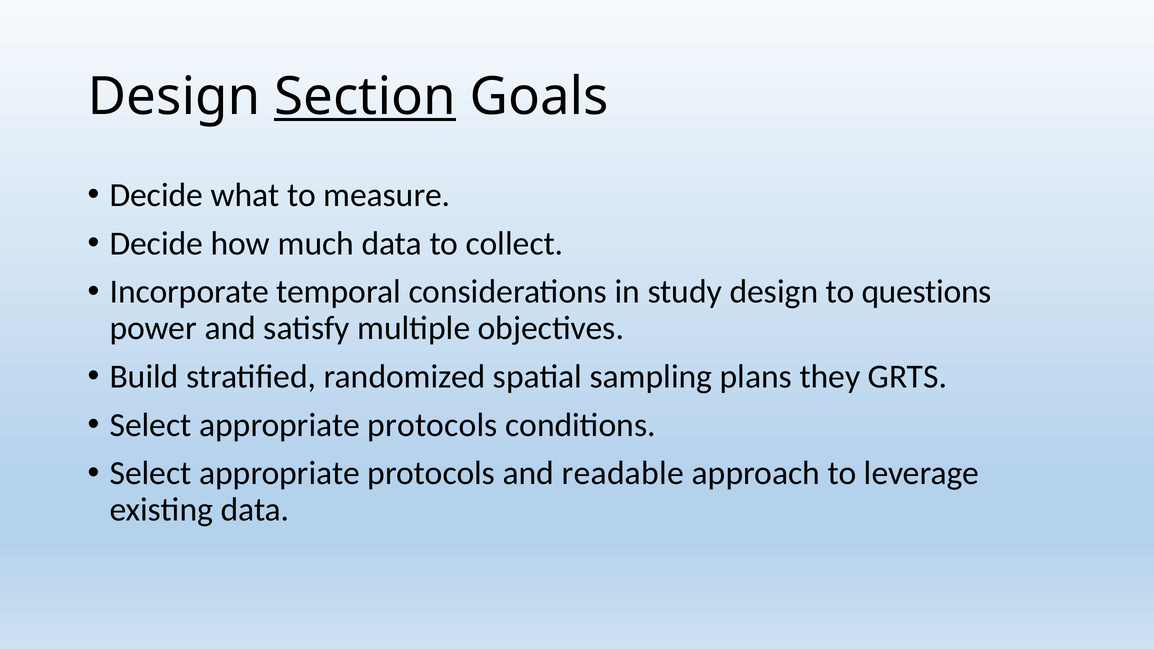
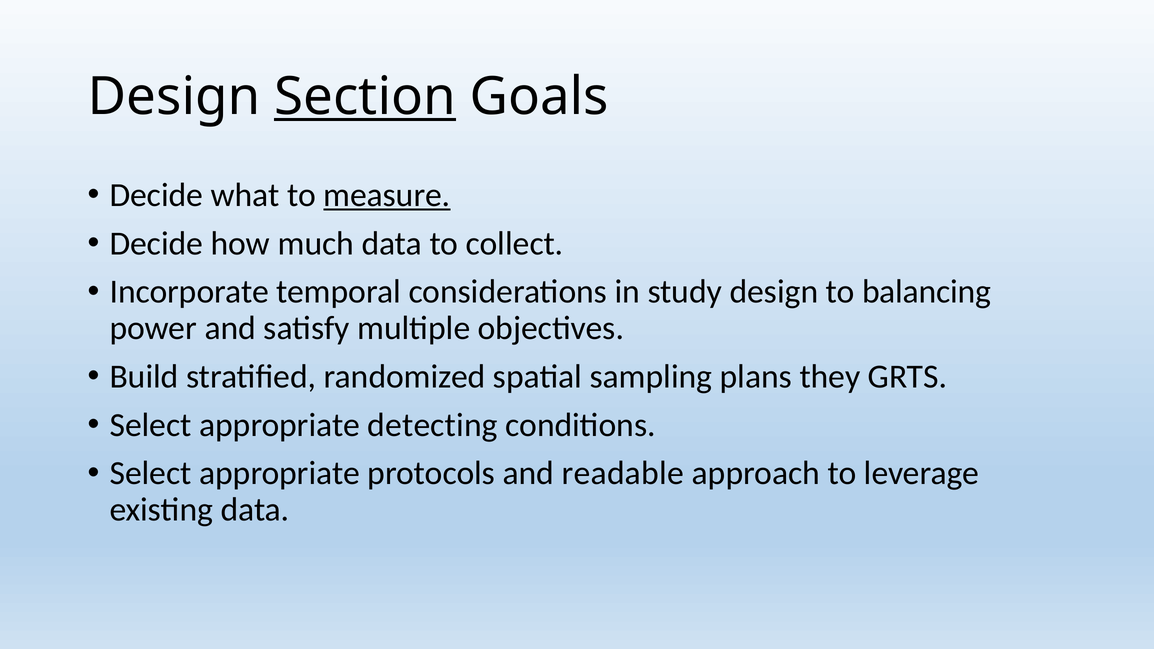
measure underline: none -> present
questions: questions -> balancing
protocols at (433, 425): protocols -> detecting
